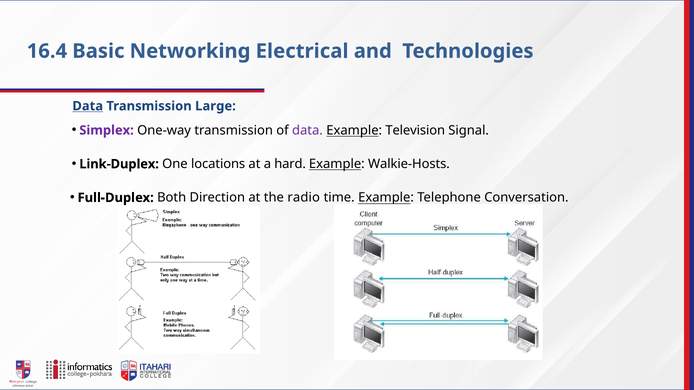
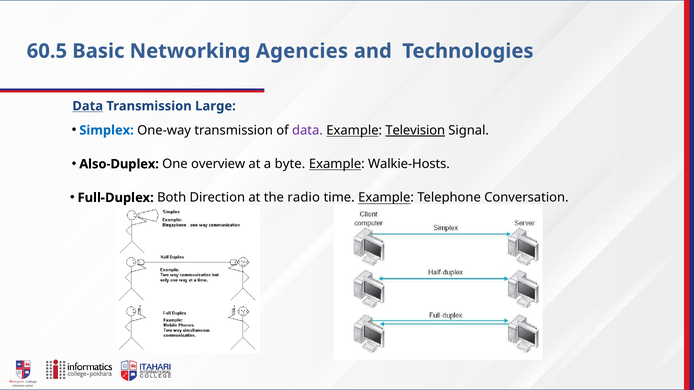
16.4: 16.4 -> 60.5
Electrical: Electrical -> Agencies
Simplex colour: purple -> blue
Television underline: none -> present
Link-Duplex: Link-Duplex -> Also-Duplex
locations: locations -> overview
hard: hard -> byte
